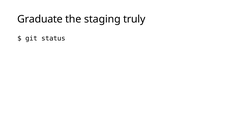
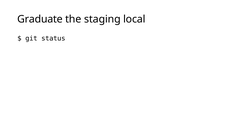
truly: truly -> local
